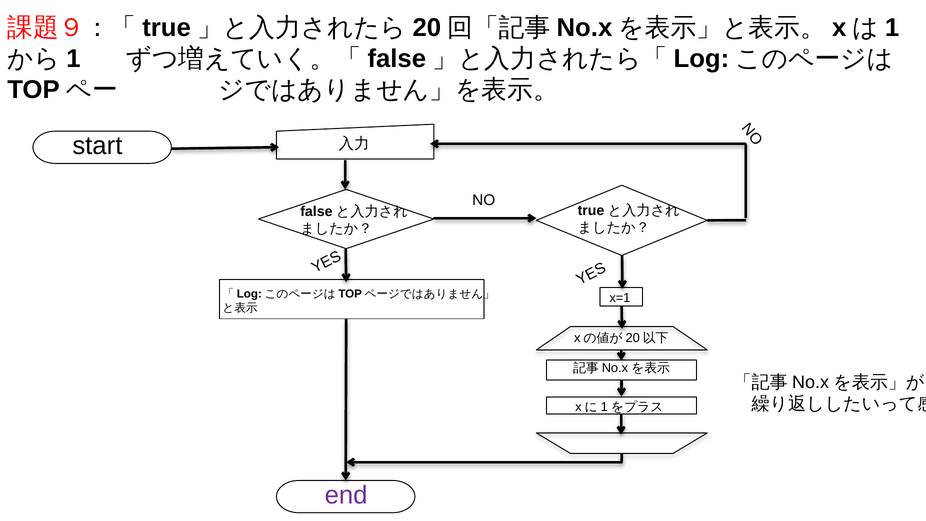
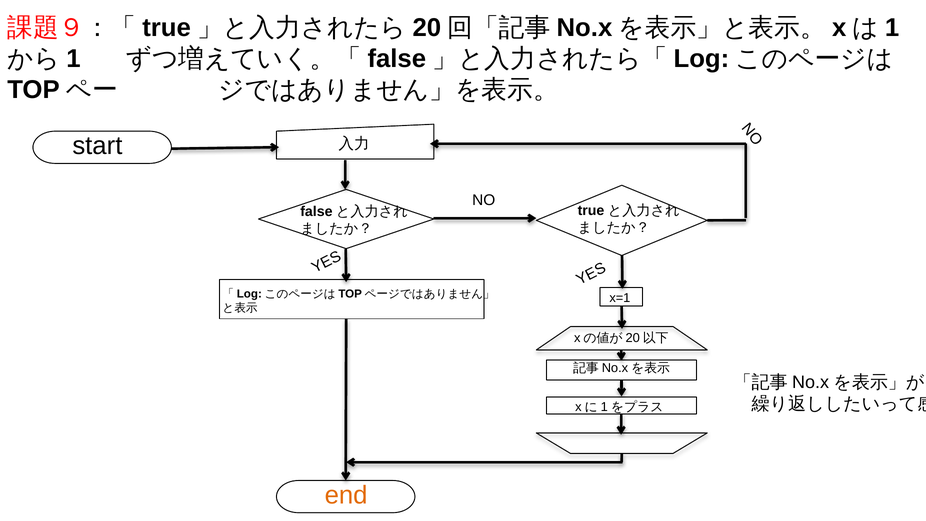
end colour: purple -> orange
